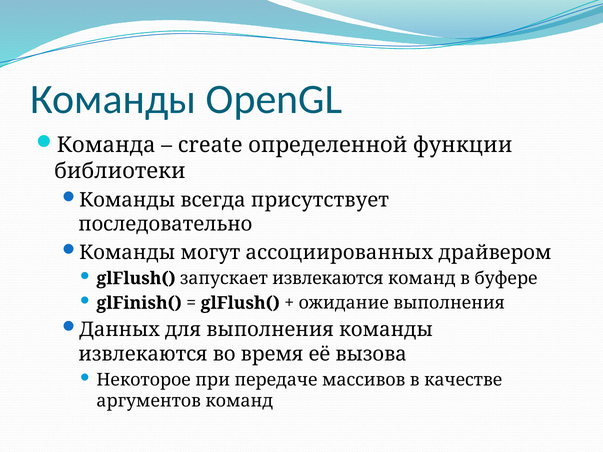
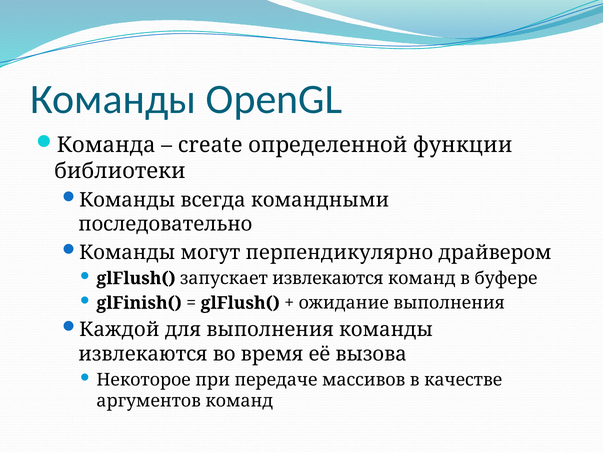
присутствует: присутствует -> командными
ассоциированных: ассоциированных -> перпендикулярно
Данных: Данных -> Каждой
